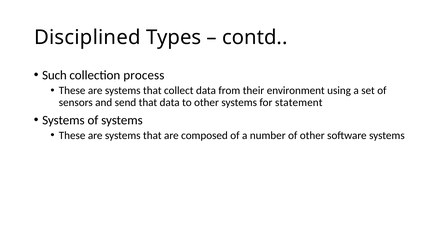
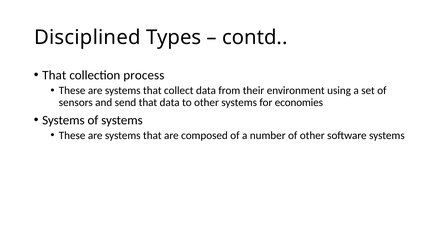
Such at (54, 75): Such -> That
statement: statement -> economies
